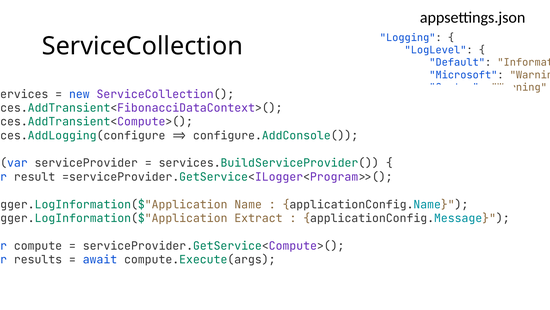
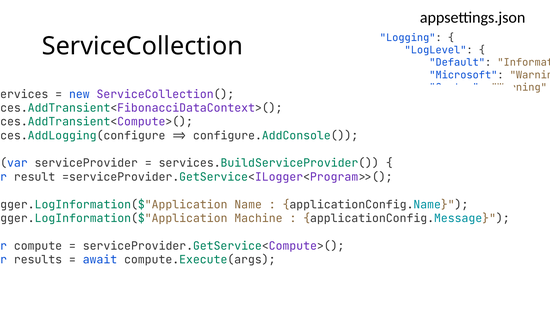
Extract: Extract -> Machine
